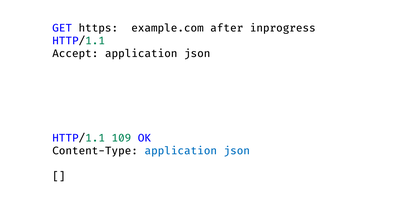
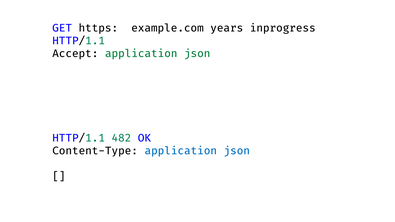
https://example.com/after/inprogress: https://example.com/after/inprogress -> https://example.com/years/inprogress
application/json at (158, 54) colour: black -> green
109: 109 -> 482
